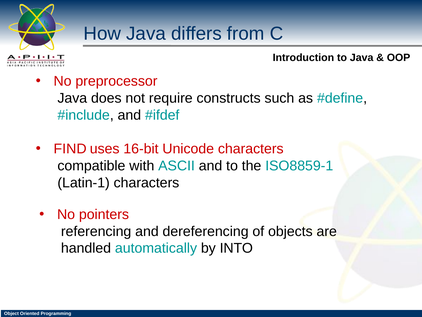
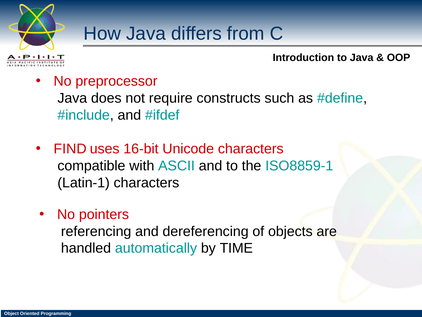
INTO: INTO -> TIME
